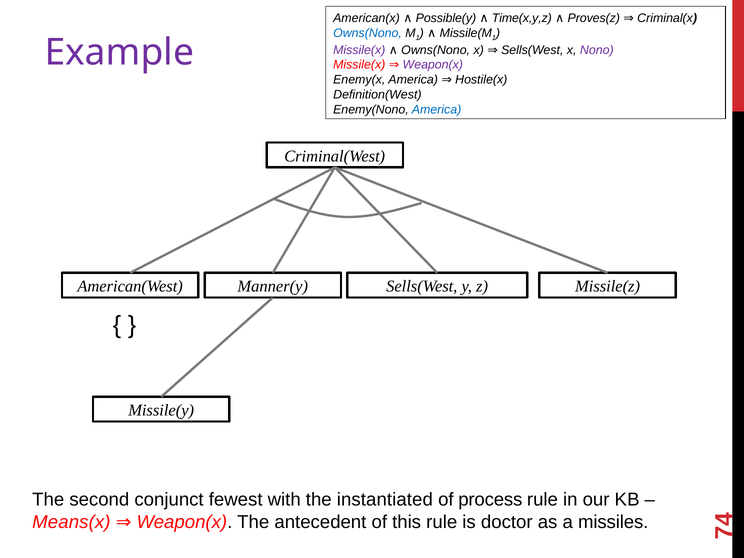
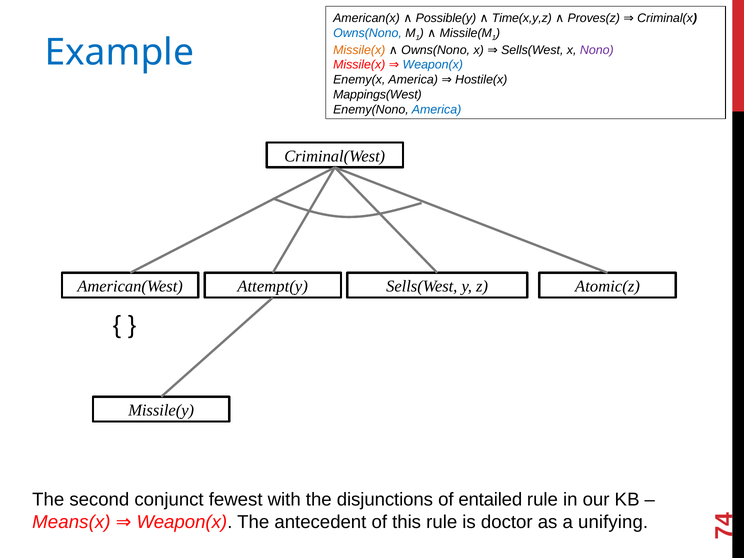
Example colour: purple -> blue
Missile(x at (359, 50) colour: purple -> orange
Weapon(x at (433, 65) colour: purple -> blue
Definition(West: Definition(West -> Mappings(West
Manner(y: Manner(y -> Attempt(y
Missile(z: Missile(z -> Atomic(z
instantiated: instantiated -> disjunctions
process: process -> entailed
missiles: missiles -> unifying
